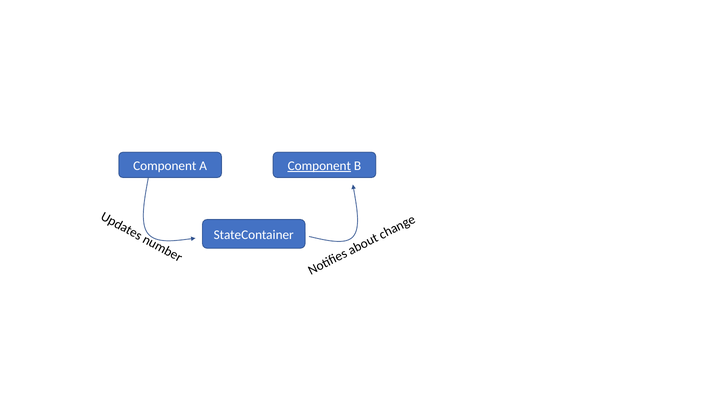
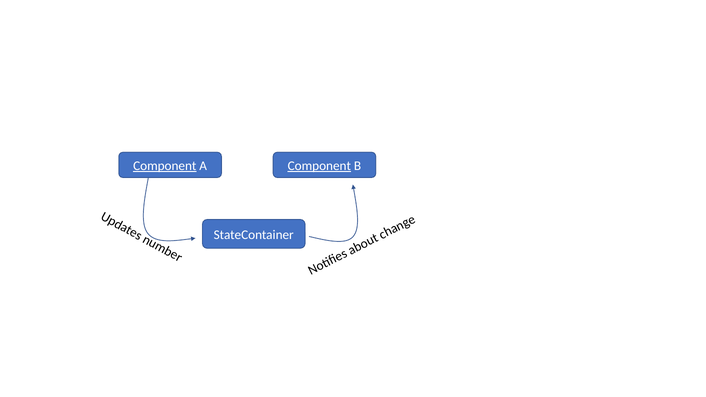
Component at (165, 166) underline: none -> present
